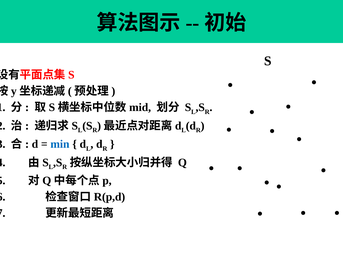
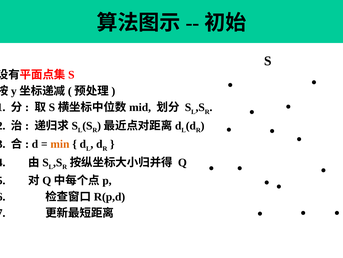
min colour: blue -> orange
